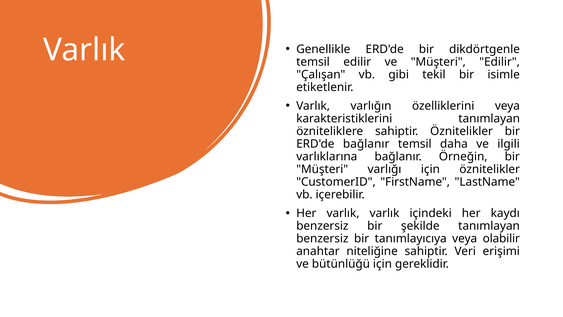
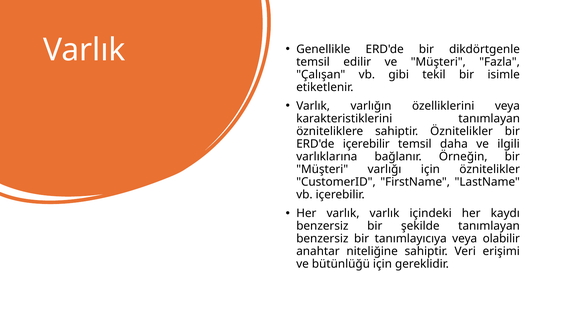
Müşteri Edilir: Edilir -> Fazla
ERD'de bağlanır: bağlanır -> içerebilir
